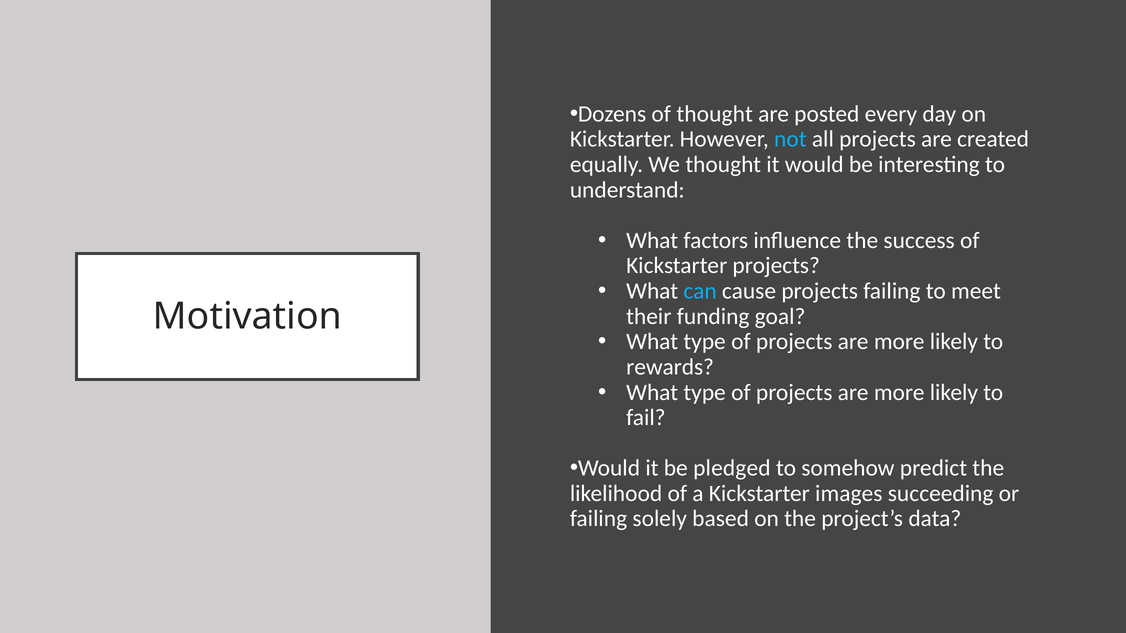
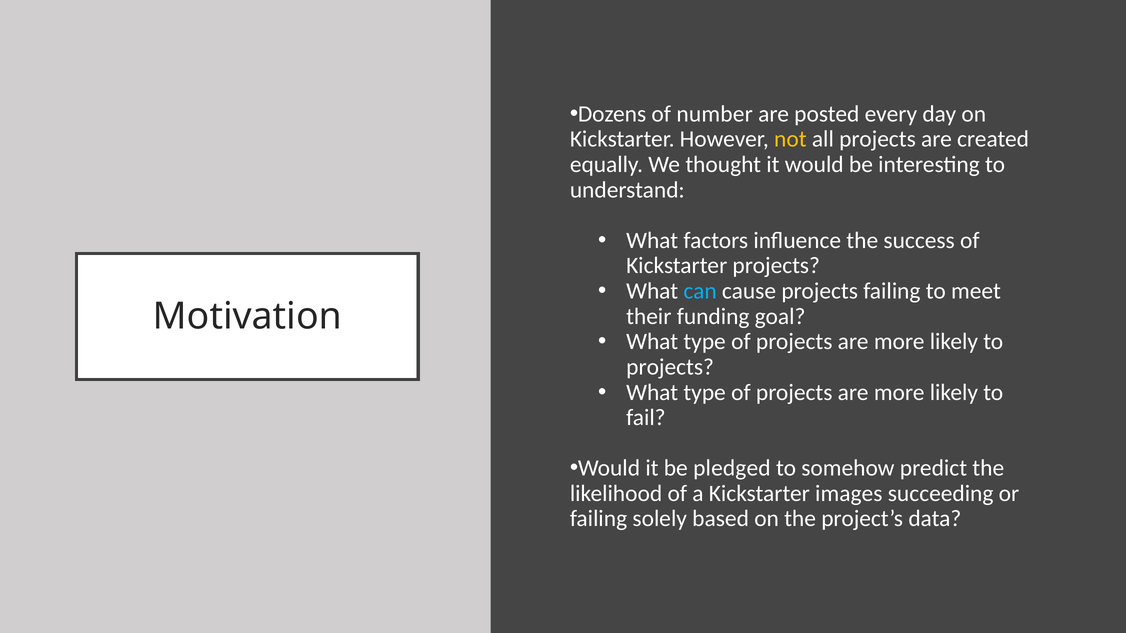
of thought: thought -> number
not colour: light blue -> yellow
rewards at (670, 367): rewards -> projects
